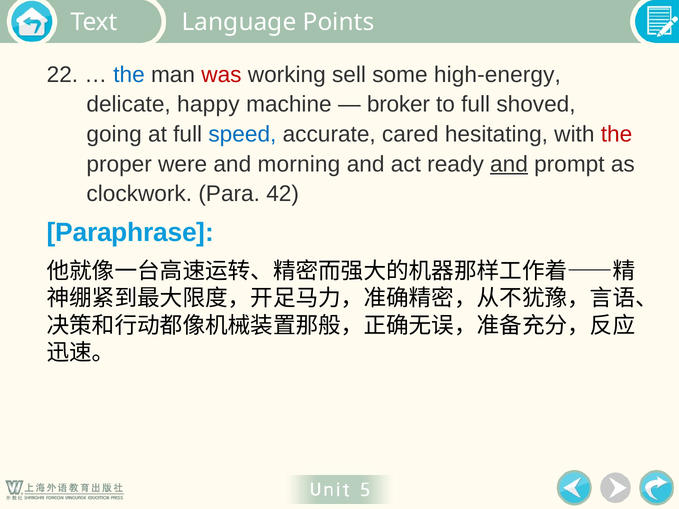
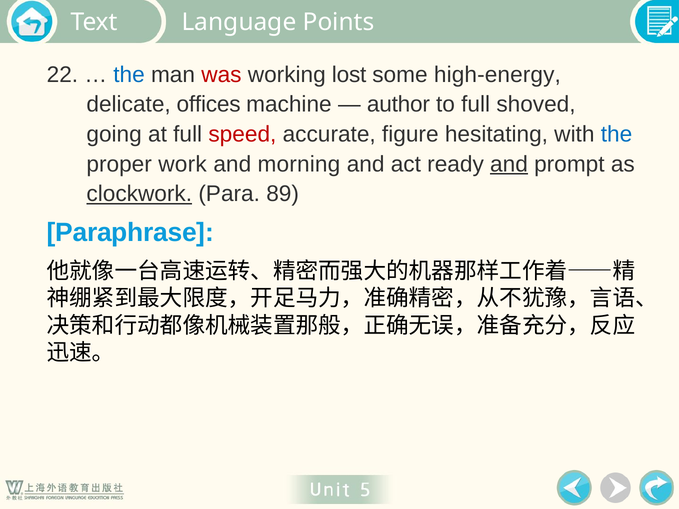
sell: sell -> lost
happy: happy -> offices
broker: broker -> author
speed colour: blue -> red
cared: cared -> figure
the at (617, 134) colour: red -> blue
were: were -> work
clockwork underline: none -> present
42: 42 -> 89
